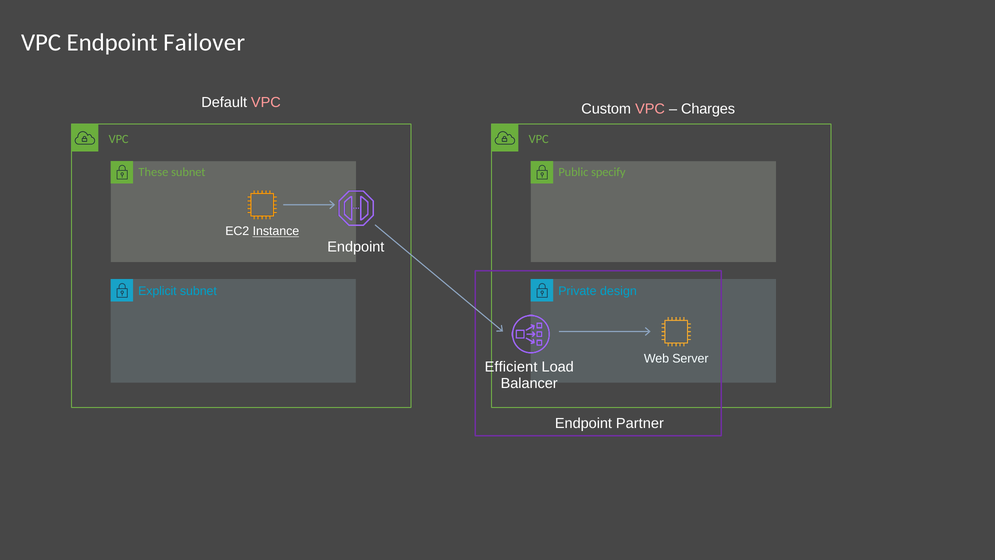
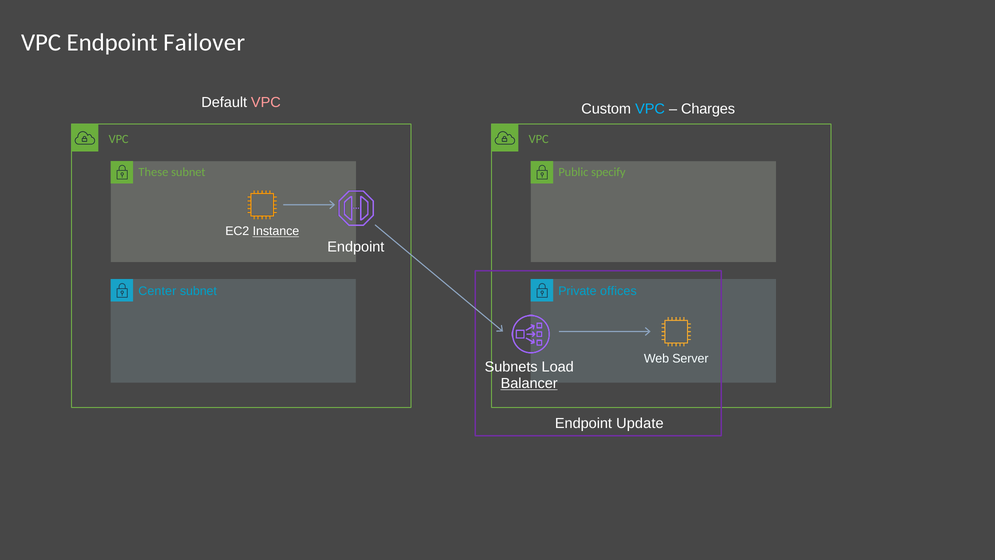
VPC at (650, 109) colour: pink -> light blue
Explicit: Explicit -> Center
design: design -> offices
Efficient: Efficient -> Subnets
Balancer underline: none -> present
Partner: Partner -> Update
